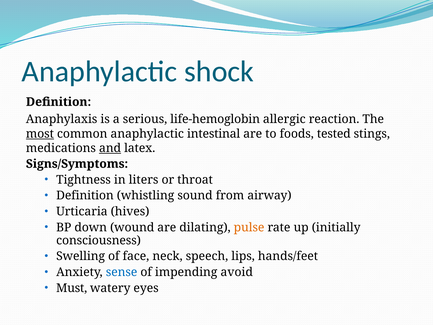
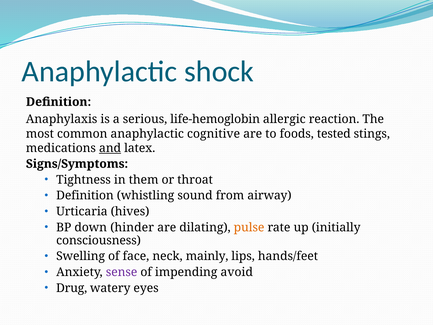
most underline: present -> none
intestinal: intestinal -> cognitive
liters: liters -> them
wound: wound -> hinder
speech: speech -> mainly
sense colour: blue -> purple
Must: Must -> Drug
